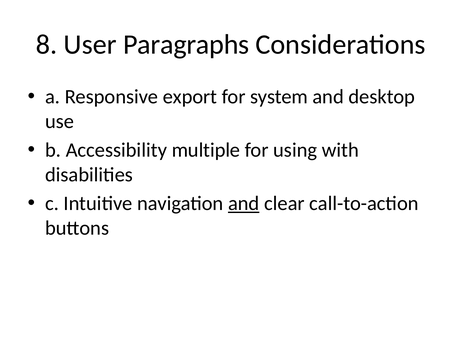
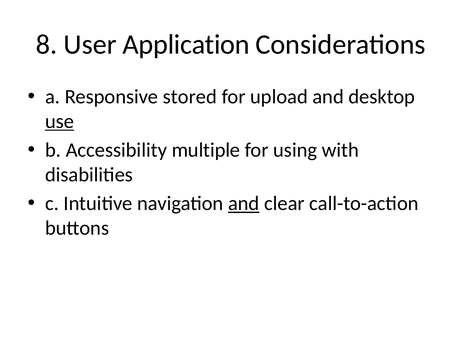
Paragraphs: Paragraphs -> Application
export: export -> stored
system: system -> upload
use underline: none -> present
